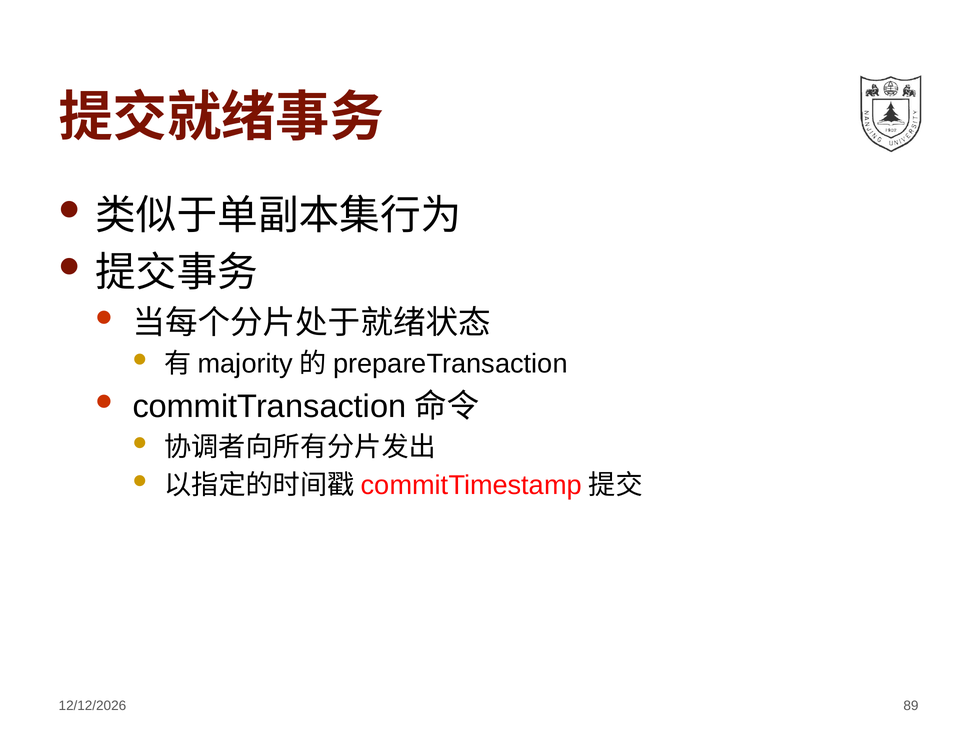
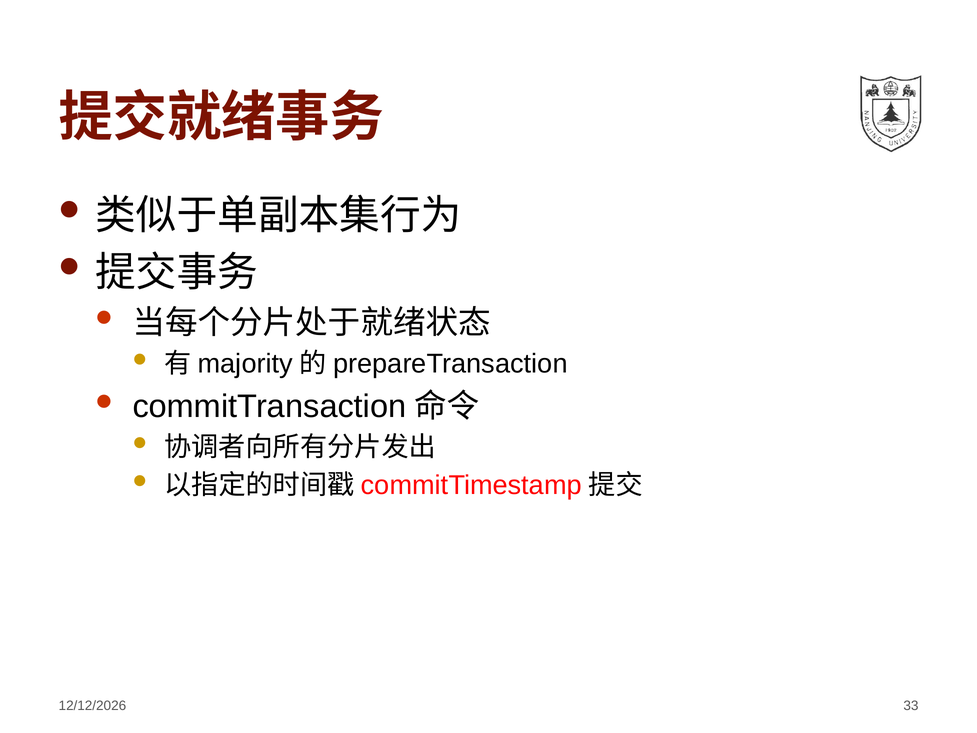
89: 89 -> 33
